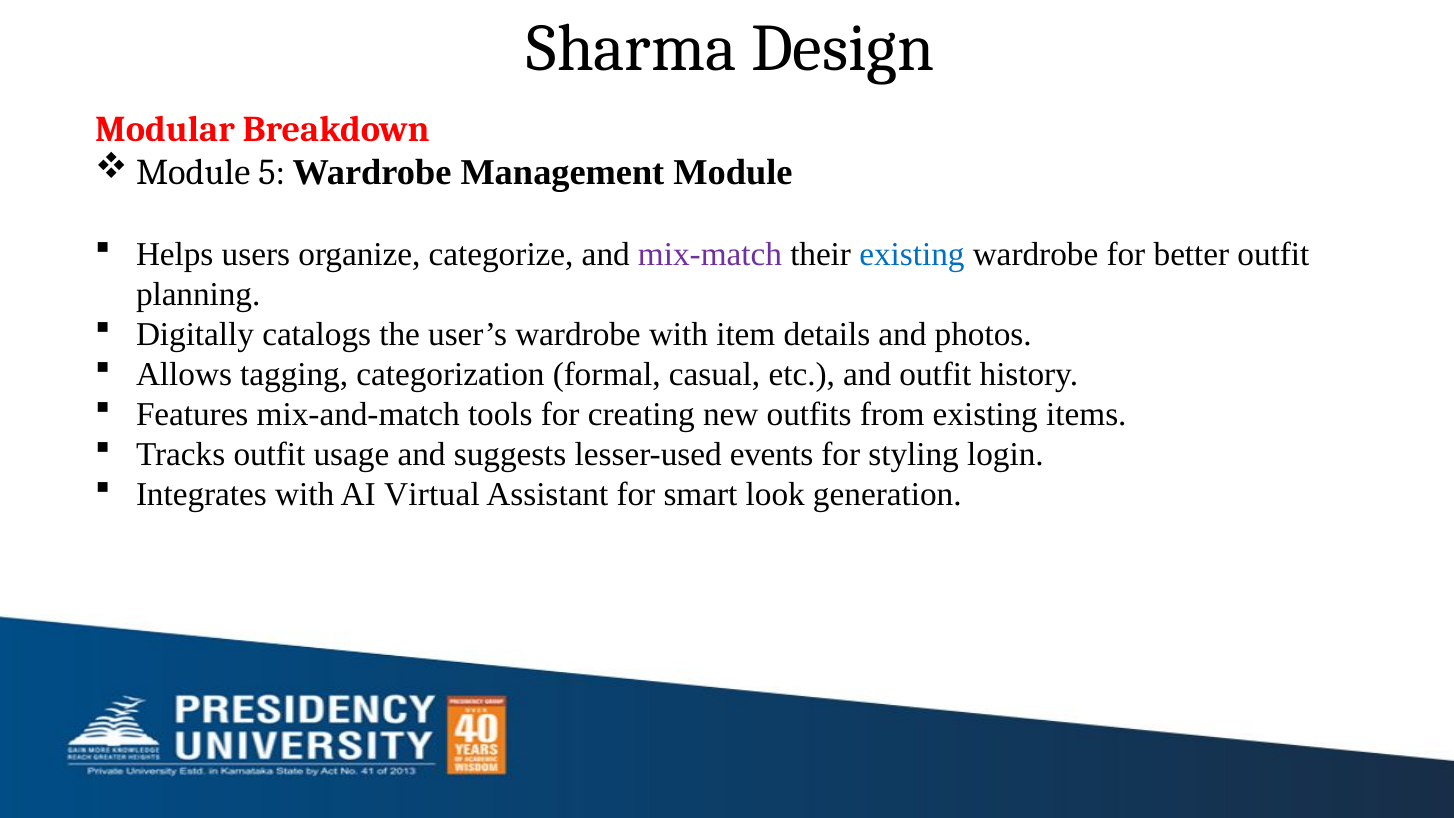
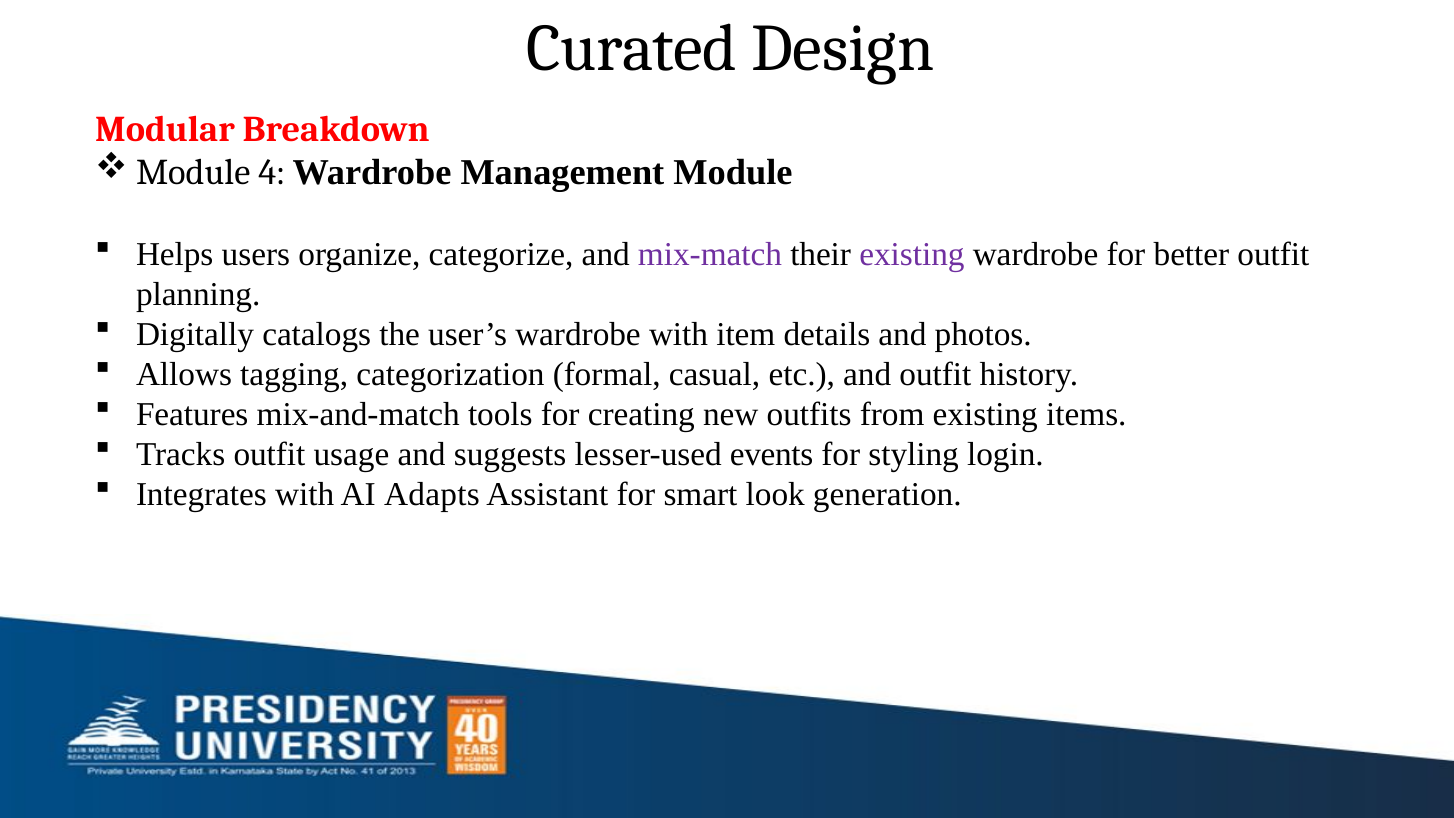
Sharma: Sharma -> Curated
5: 5 -> 4
existing at (912, 254) colour: blue -> purple
Virtual: Virtual -> Adapts
